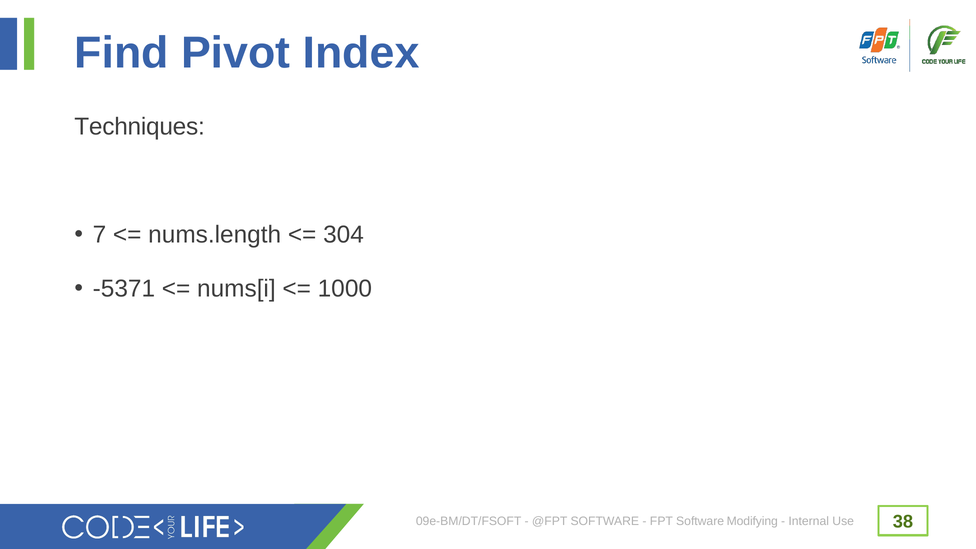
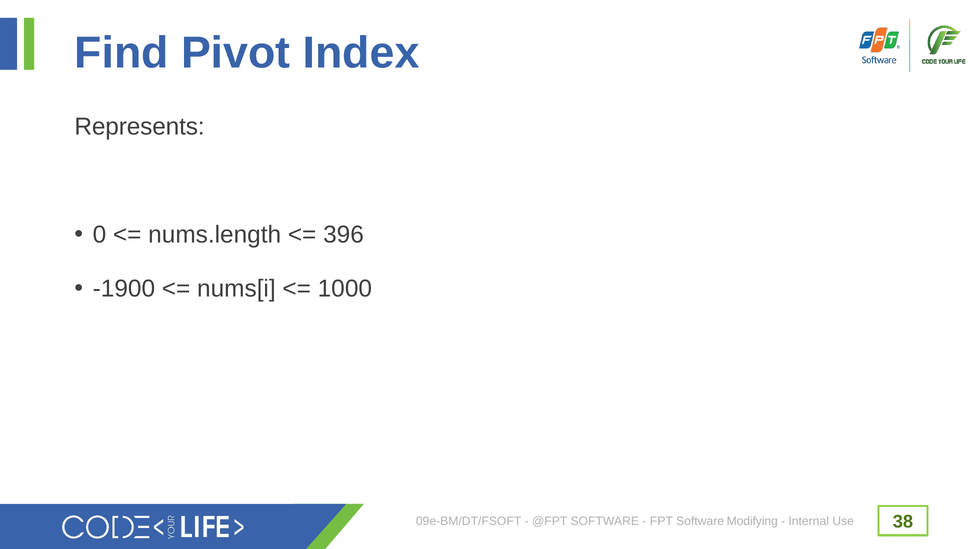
Techniques: Techniques -> Represents
7: 7 -> 0
304: 304 -> 396
-5371: -5371 -> -1900
